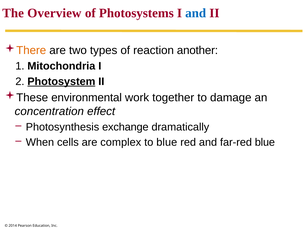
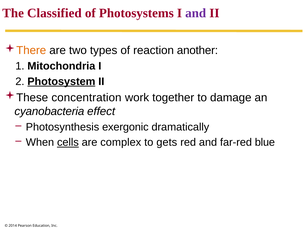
Overview: Overview -> Classified
and at (196, 13) colour: blue -> purple
environmental: environmental -> concentration
concentration: concentration -> cyanobacteria
exchange: exchange -> exergonic
cells underline: none -> present
to blue: blue -> gets
